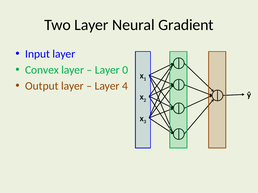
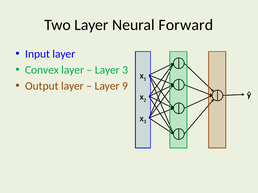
Gradient: Gradient -> Forward
Layer 0: 0 -> 3
4: 4 -> 9
